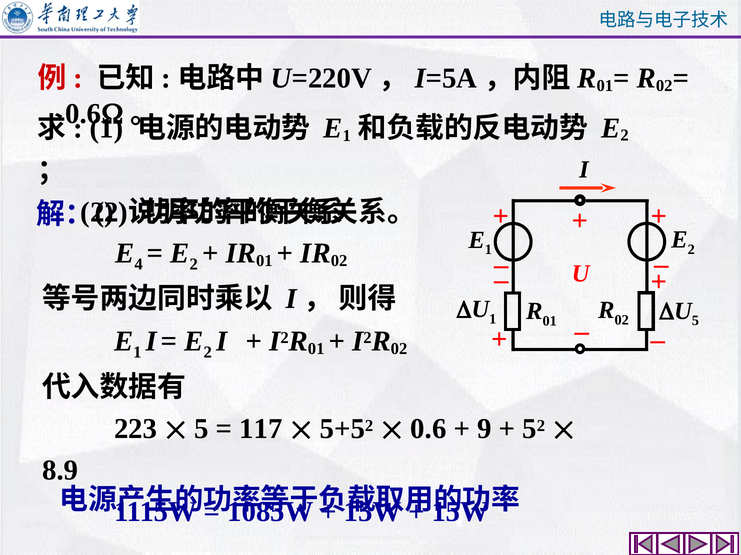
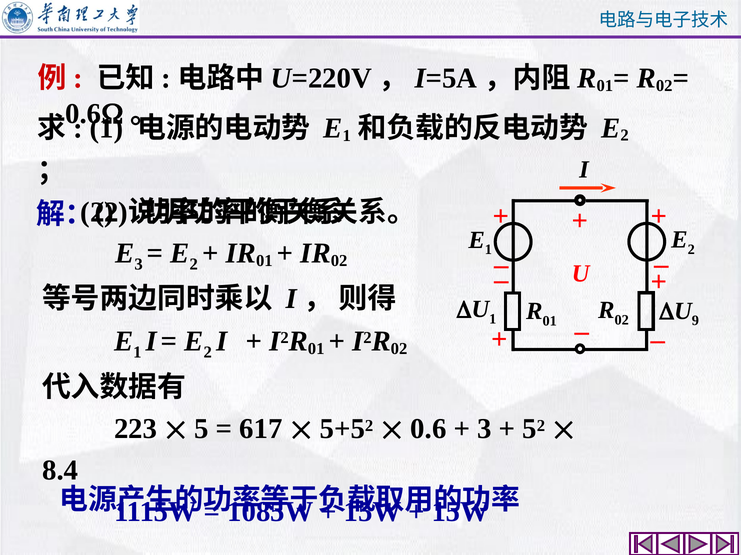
4 at (139, 265): 4 -> 3
U 5: 5 -> 9
117: 117 -> 617
9 at (484, 429): 9 -> 3
8.9: 8.9 -> 8.4
